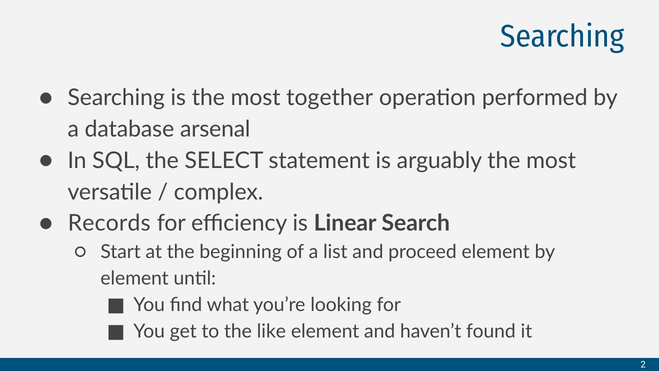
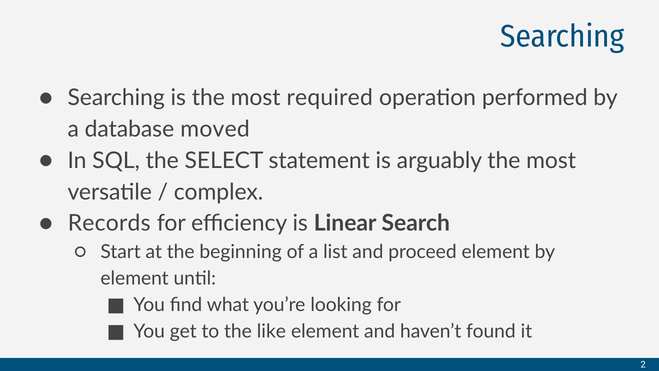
together: together -> required
arsenal: arsenal -> moved
